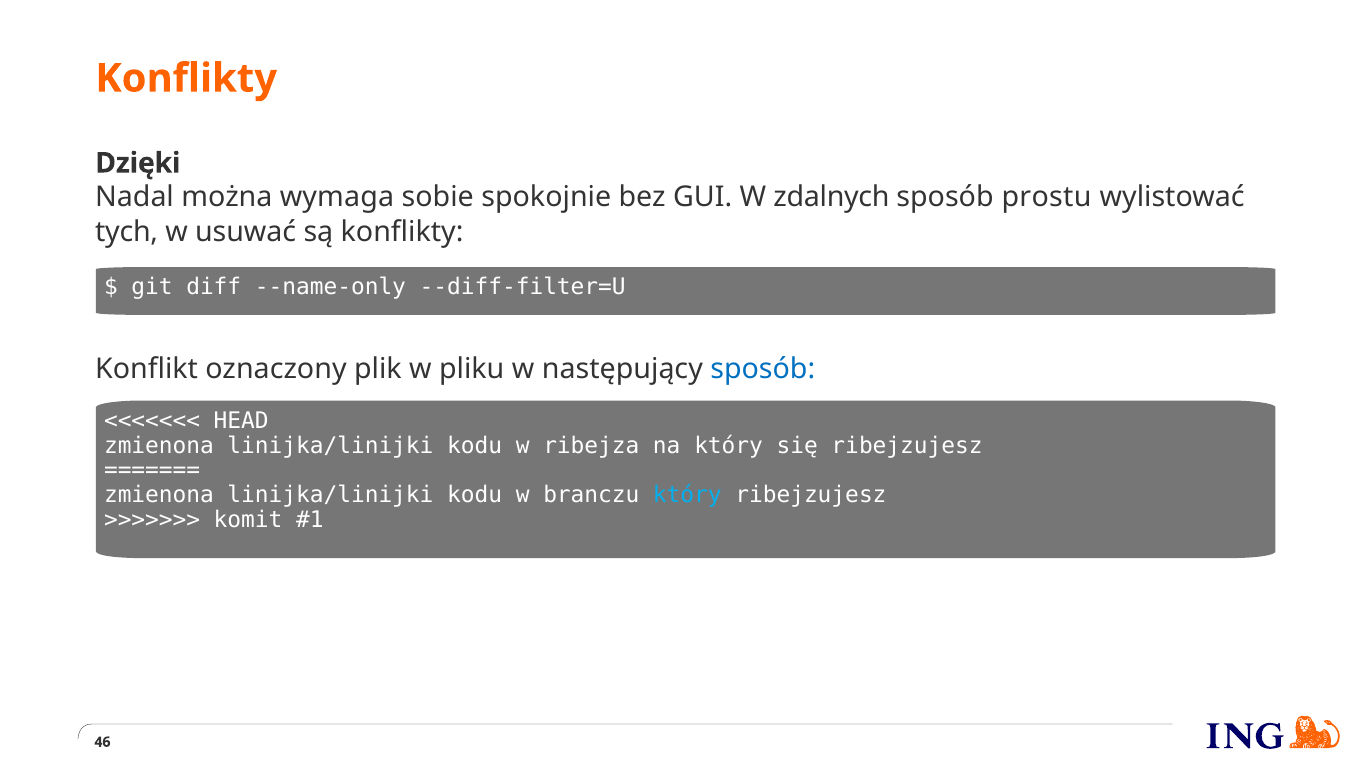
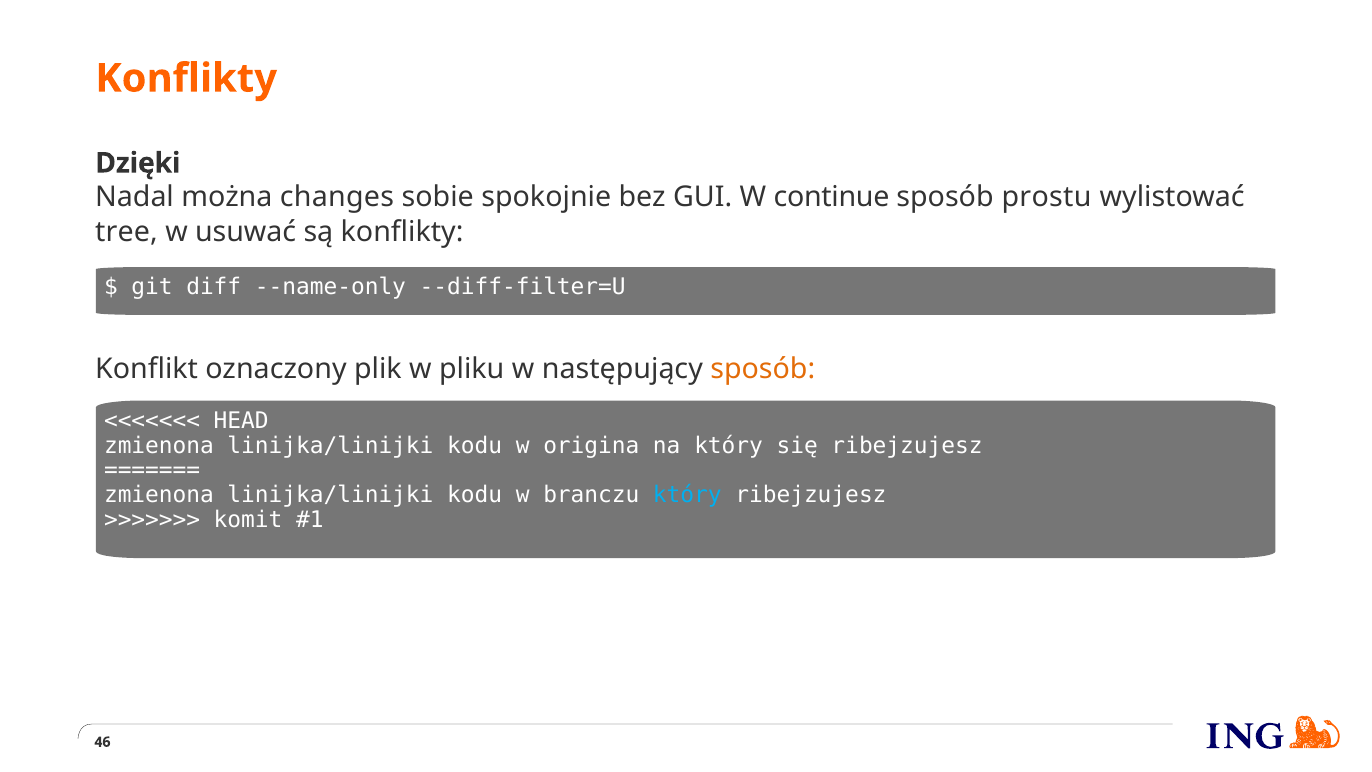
wymaga: wymaga -> changes
zdalnych: zdalnych -> continue
tych: tych -> tree
sposób at (763, 369) colour: blue -> orange
ribejza: ribejza -> origina
